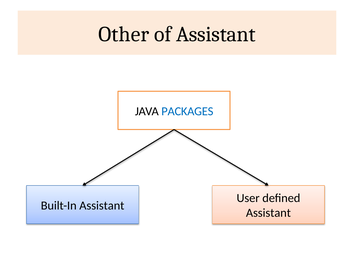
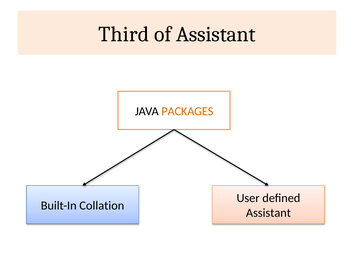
Other: Other -> Third
PACKAGES colour: blue -> orange
Built-In Assistant: Assistant -> Collation
